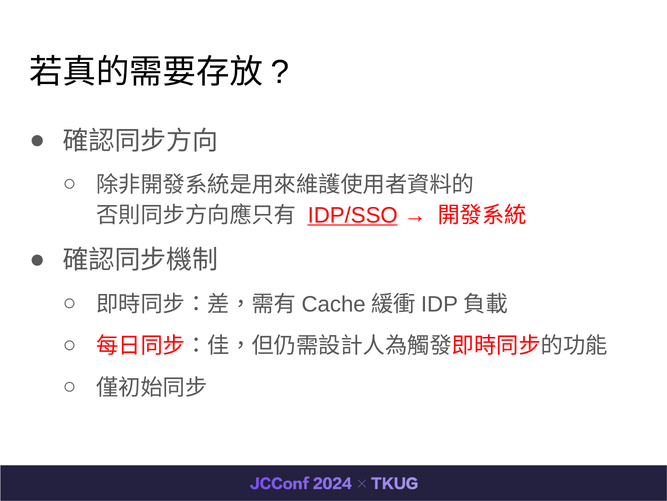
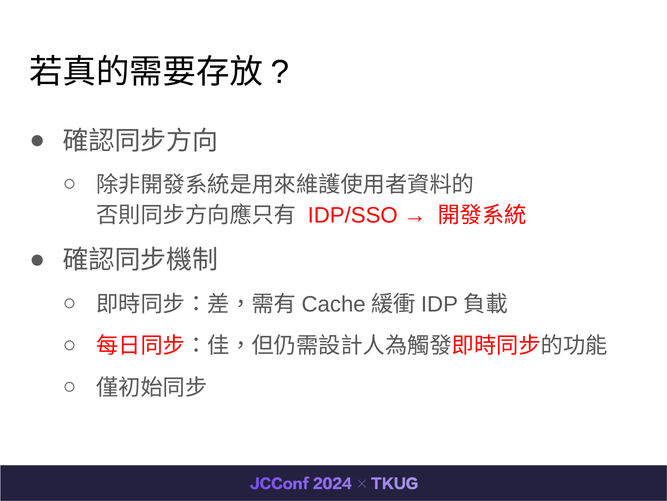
IDP/SSO underline: present -> none
